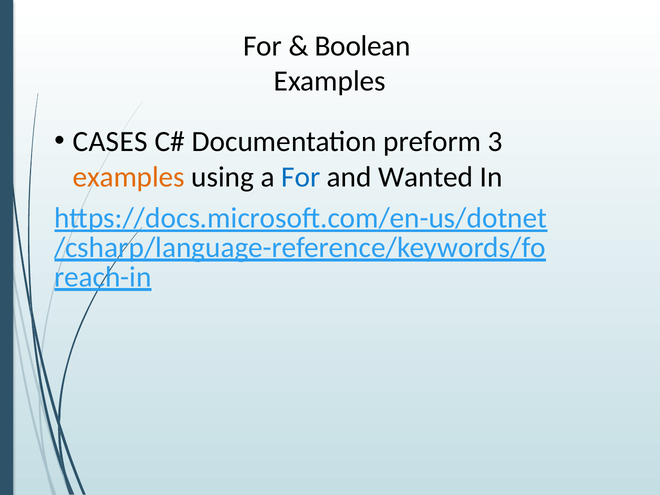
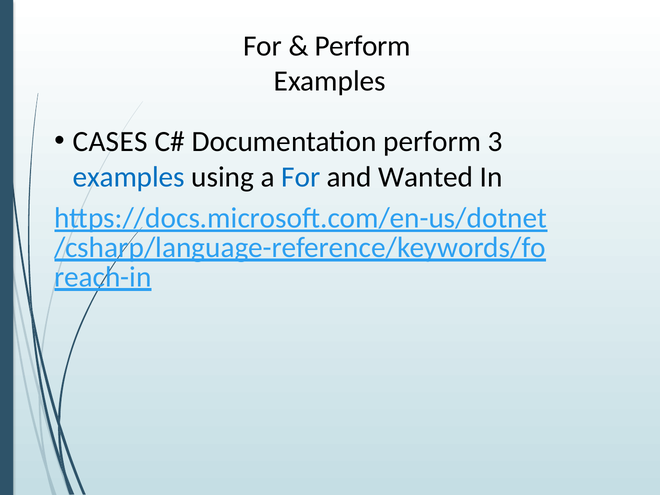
Boolean at (363, 46): Boolean -> Perform
Documentation preform: preform -> perform
examples at (129, 177) colour: orange -> blue
